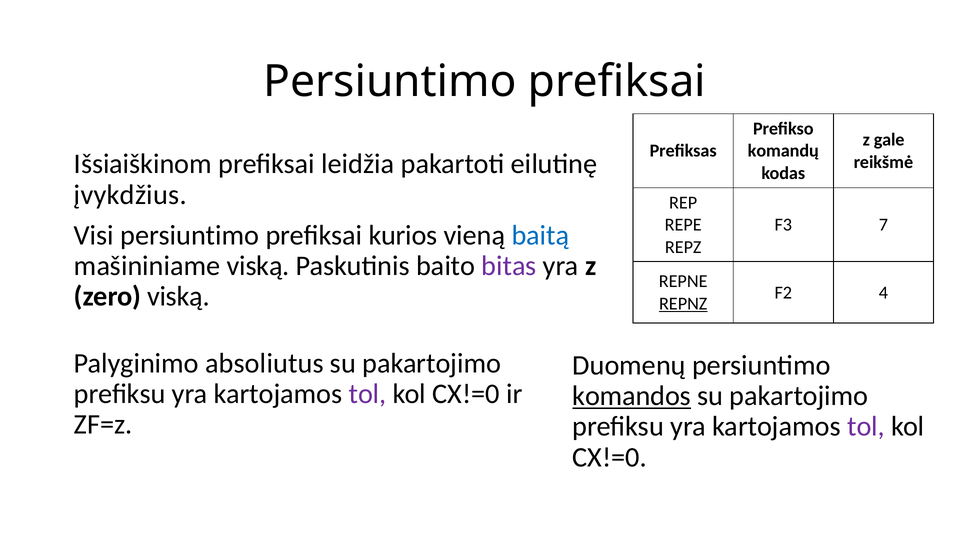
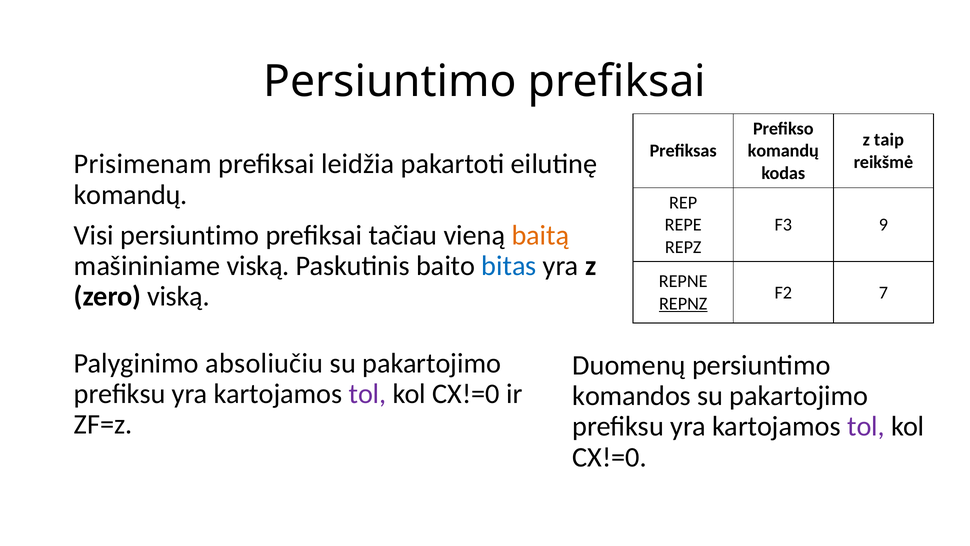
gale: gale -> taip
Išsiaiškinom: Išsiaiškinom -> Prisimenam
įvykdžius at (130, 195): įvykdžius -> komandų
7: 7 -> 9
kurios: kurios -> tačiau
baitą colour: blue -> orange
bitas colour: purple -> blue
4: 4 -> 7
absoliutus: absoliutus -> absoliučiu
komandos underline: present -> none
